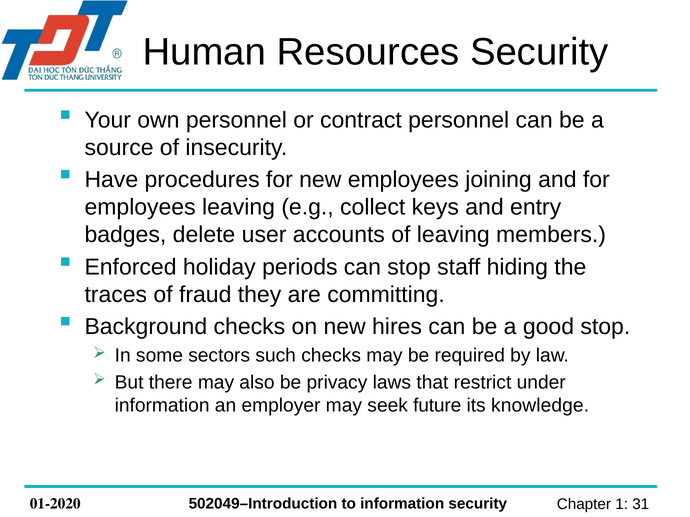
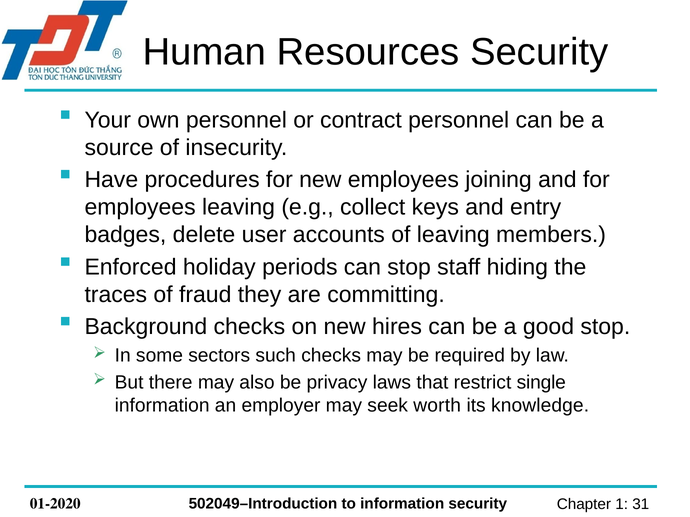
under: under -> single
future: future -> worth
